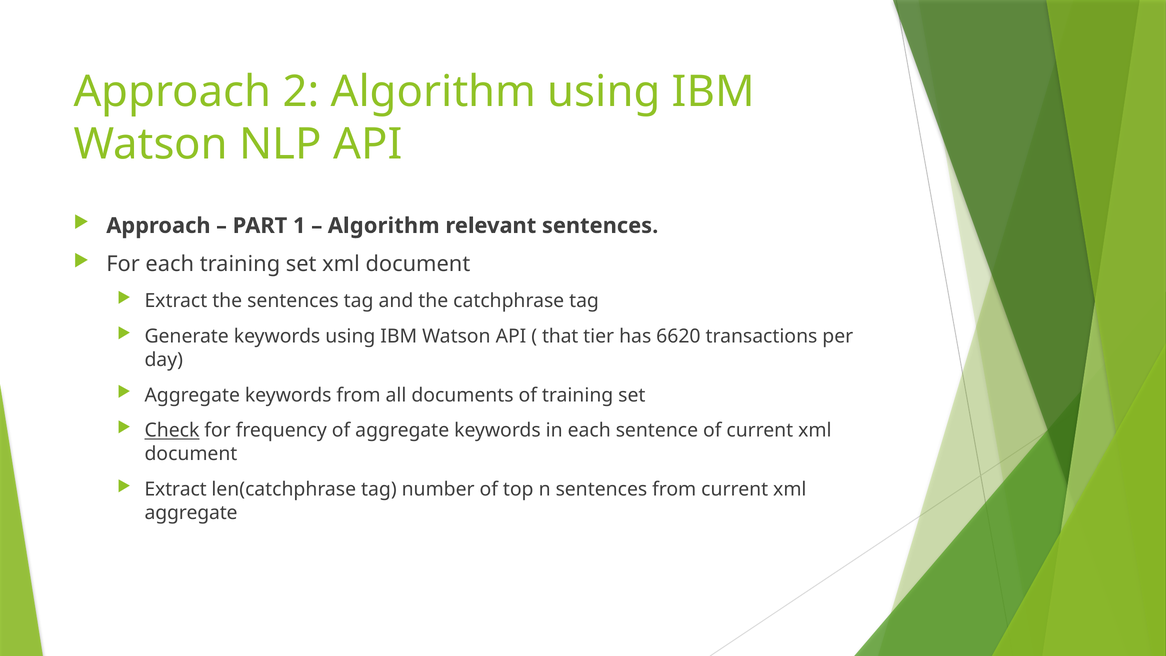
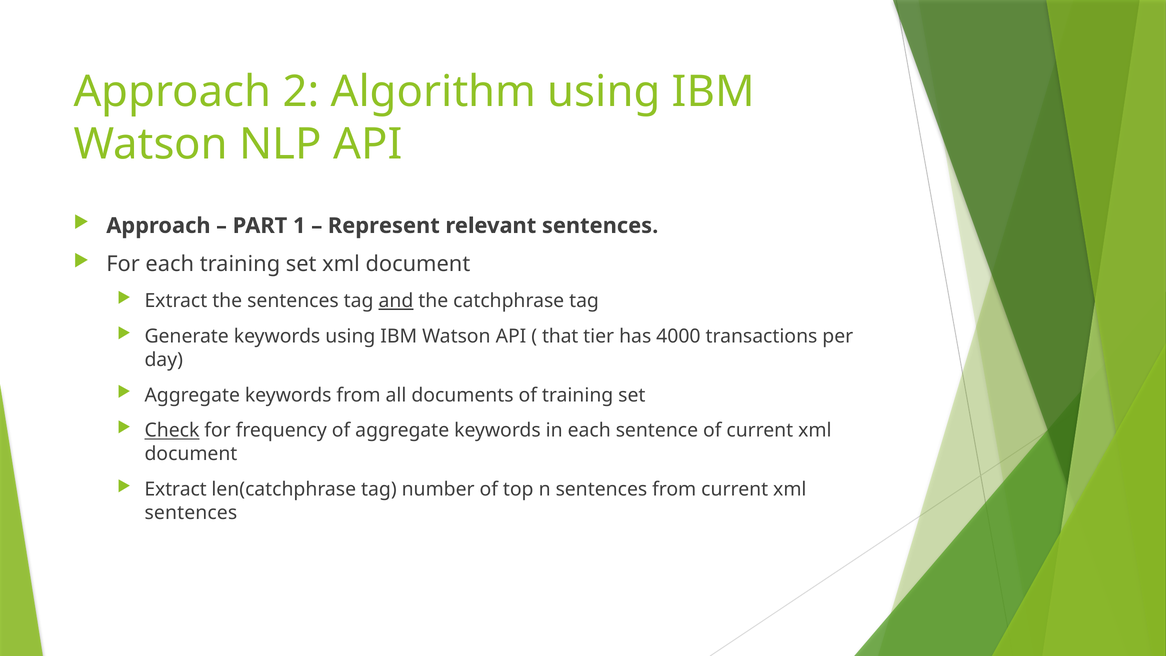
Algorithm at (384, 226): Algorithm -> Represent
and underline: none -> present
6620: 6620 -> 4000
aggregate at (191, 513): aggregate -> sentences
